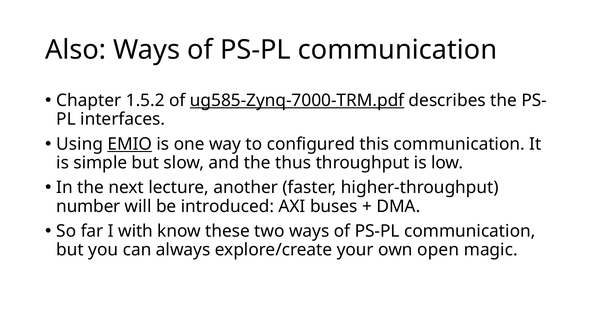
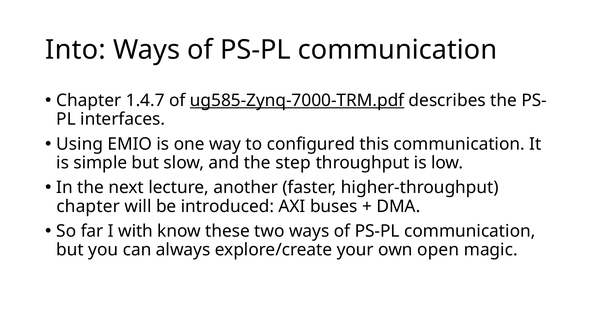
Also: Also -> Into
1.5.2: 1.5.2 -> 1.4.7
EMIO underline: present -> none
thus: thus -> step
number at (88, 206): number -> chapter
